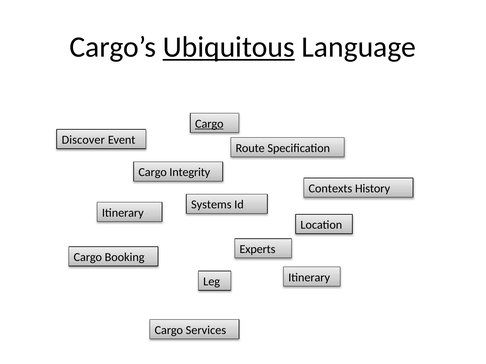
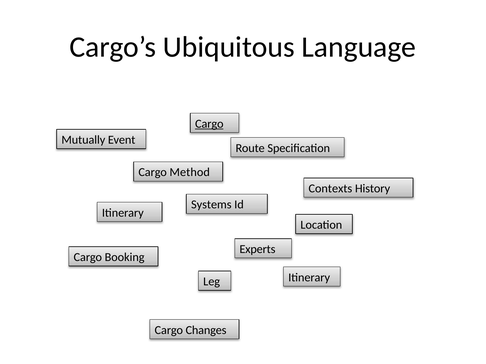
Ubiquitous underline: present -> none
Discover: Discover -> Mutually
Integrity: Integrity -> Method
Services: Services -> Changes
